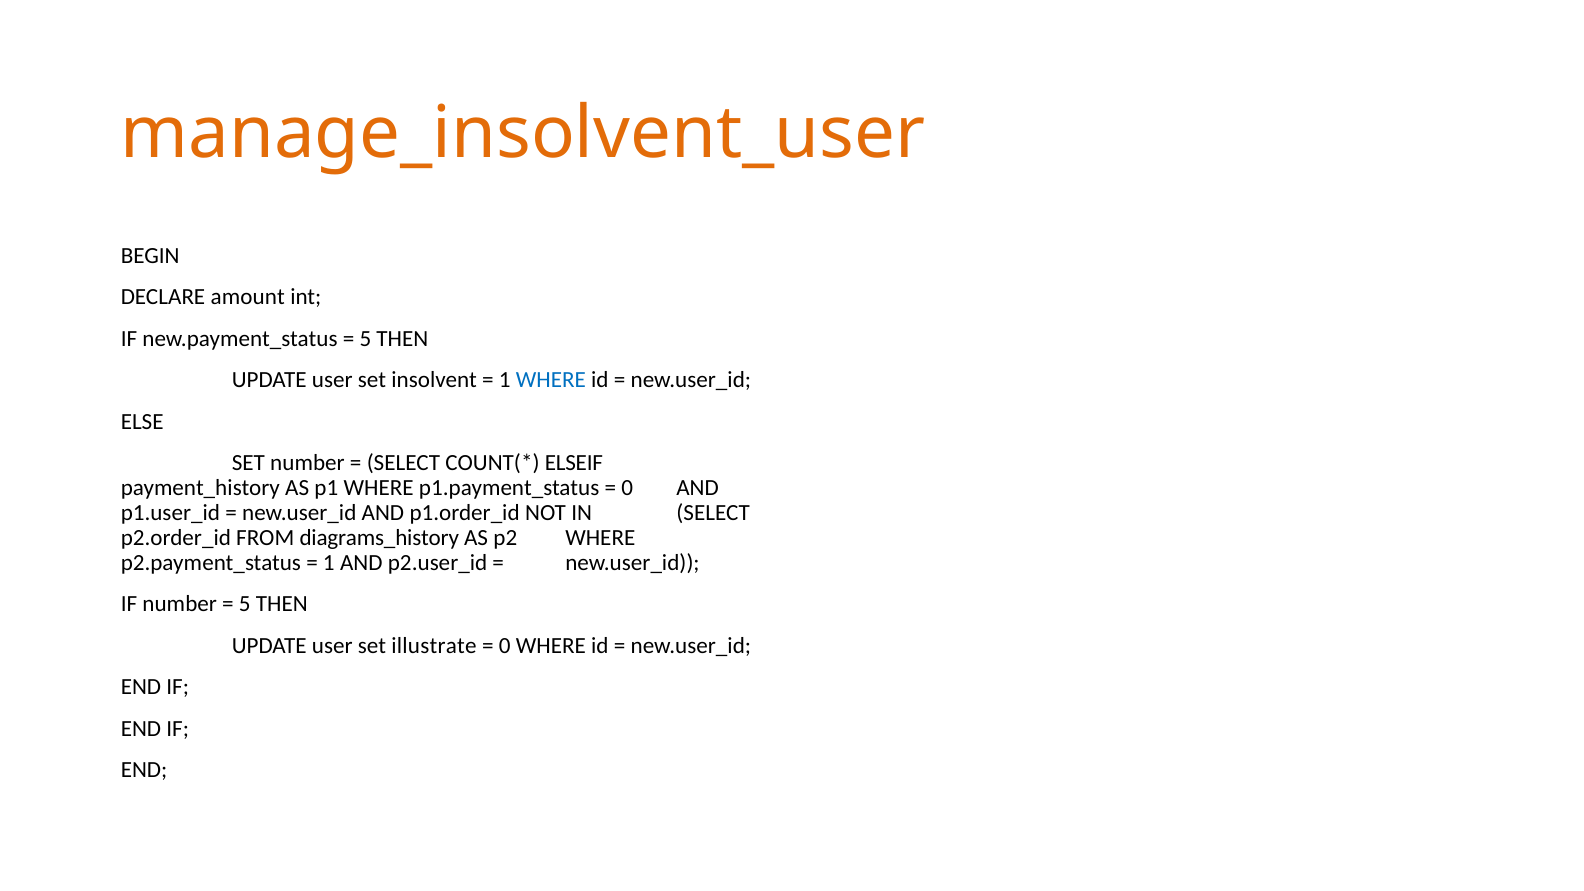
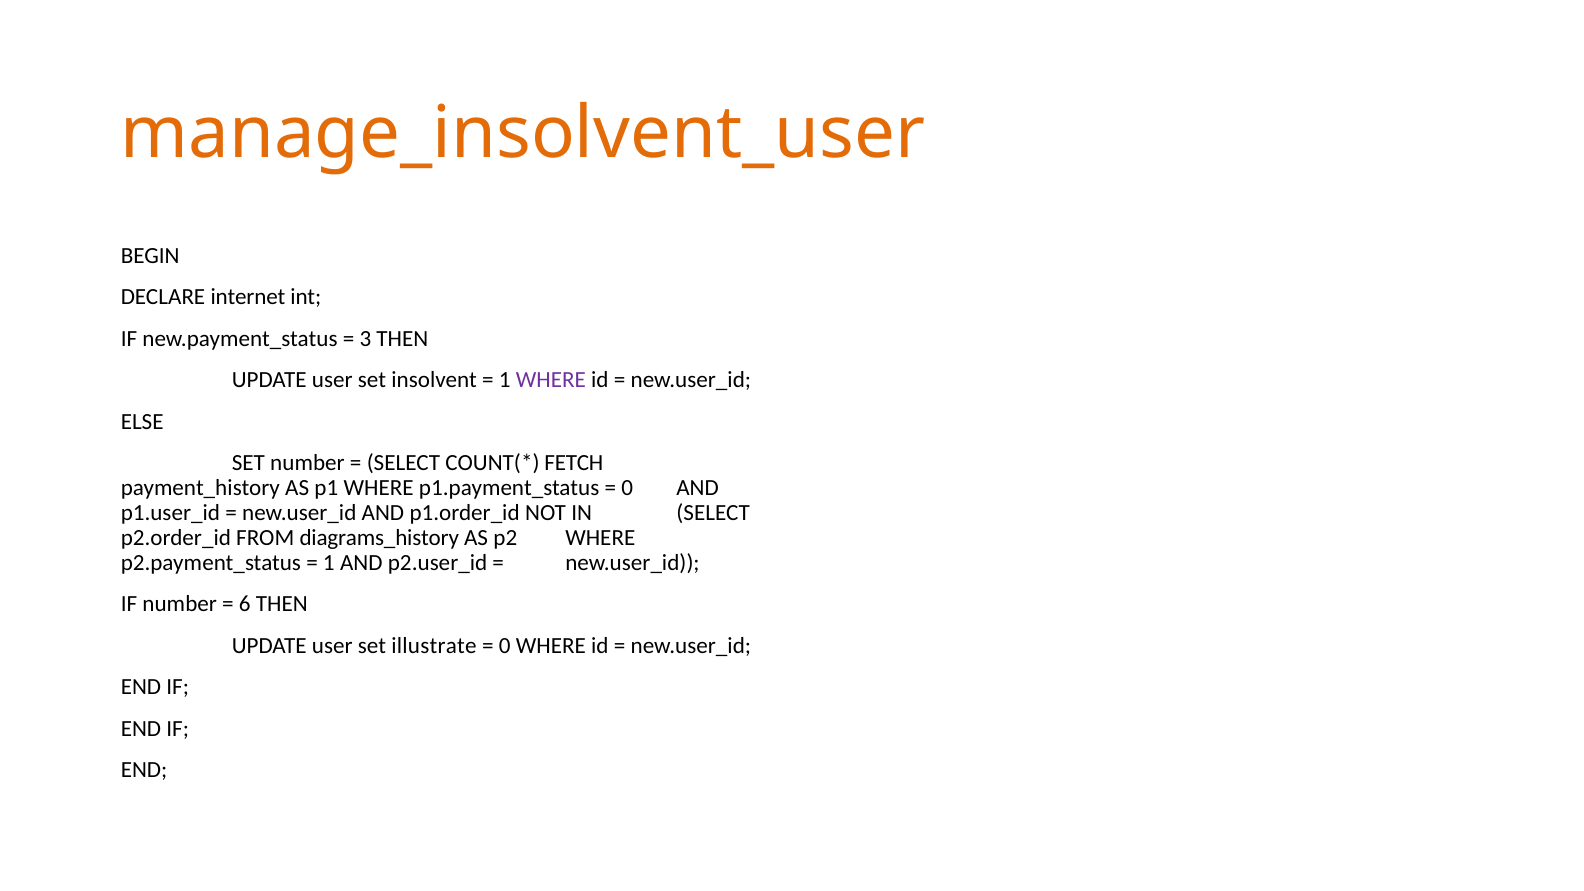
amount: amount -> internet
5 at (365, 338): 5 -> 3
WHERE at (551, 380) colour: blue -> purple
ELSEIF: ELSEIF -> FETCH
5 at (245, 604): 5 -> 6
